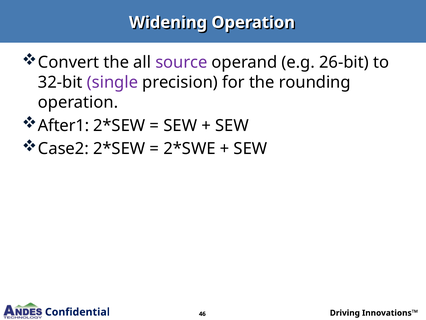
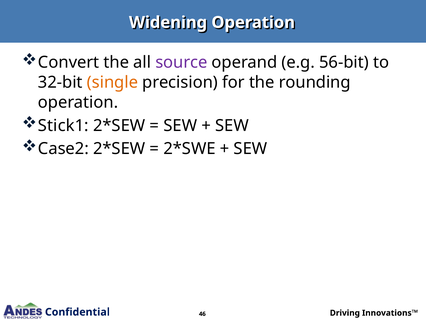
26-bit: 26-bit -> 56-bit
single colour: purple -> orange
After1: After1 -> Stick1
